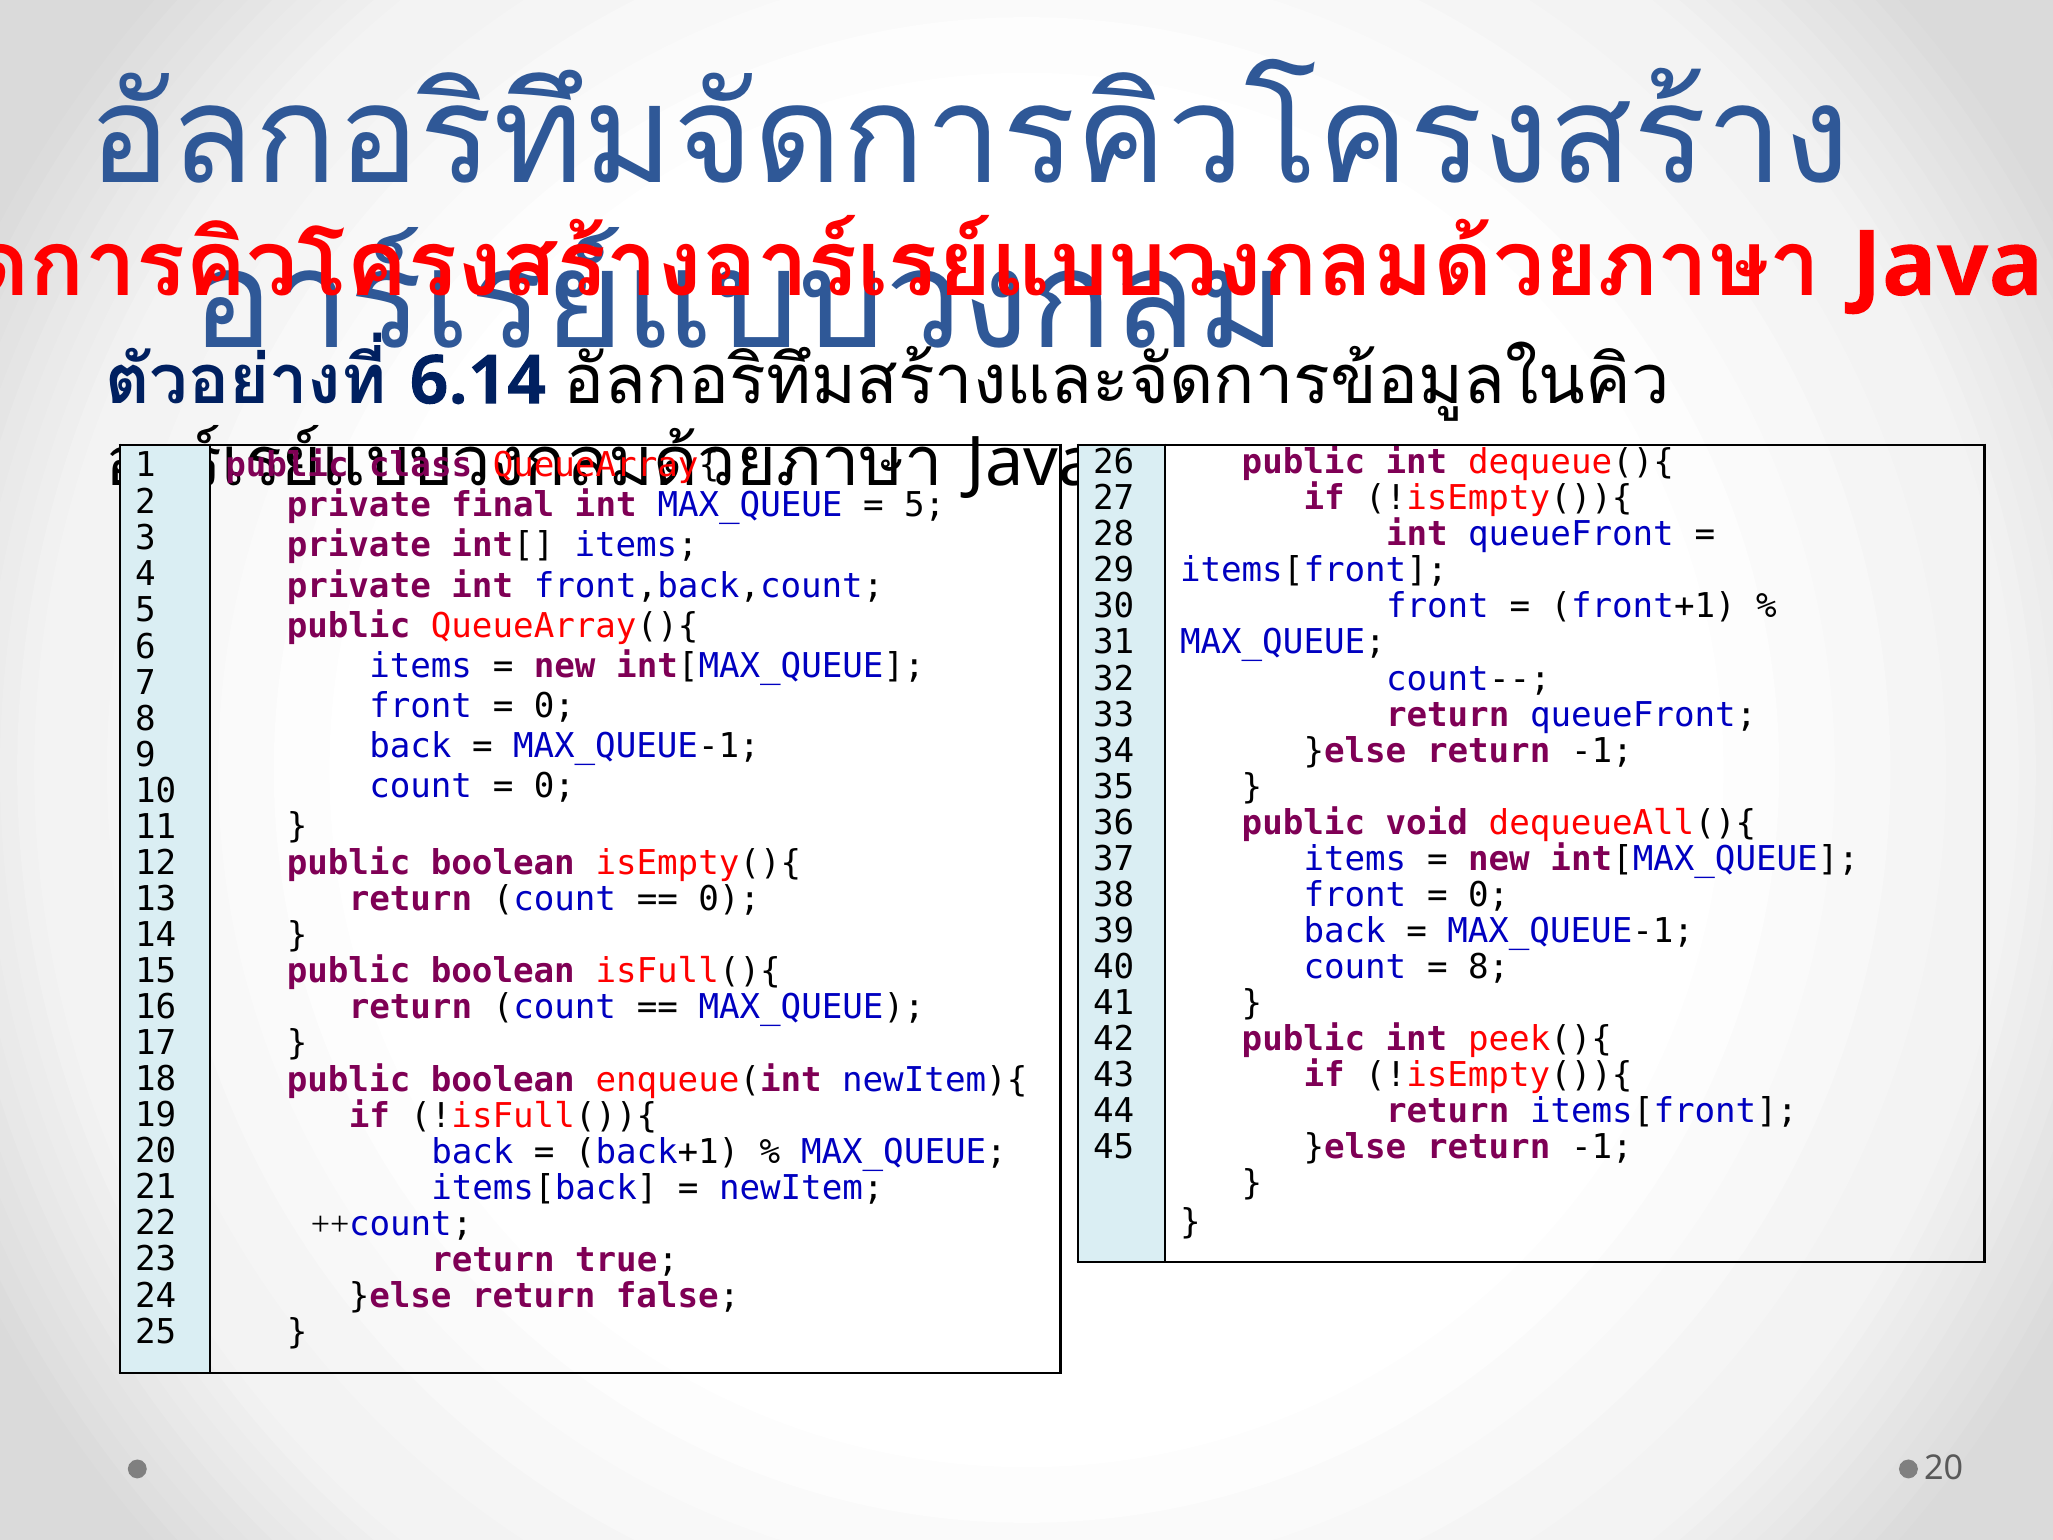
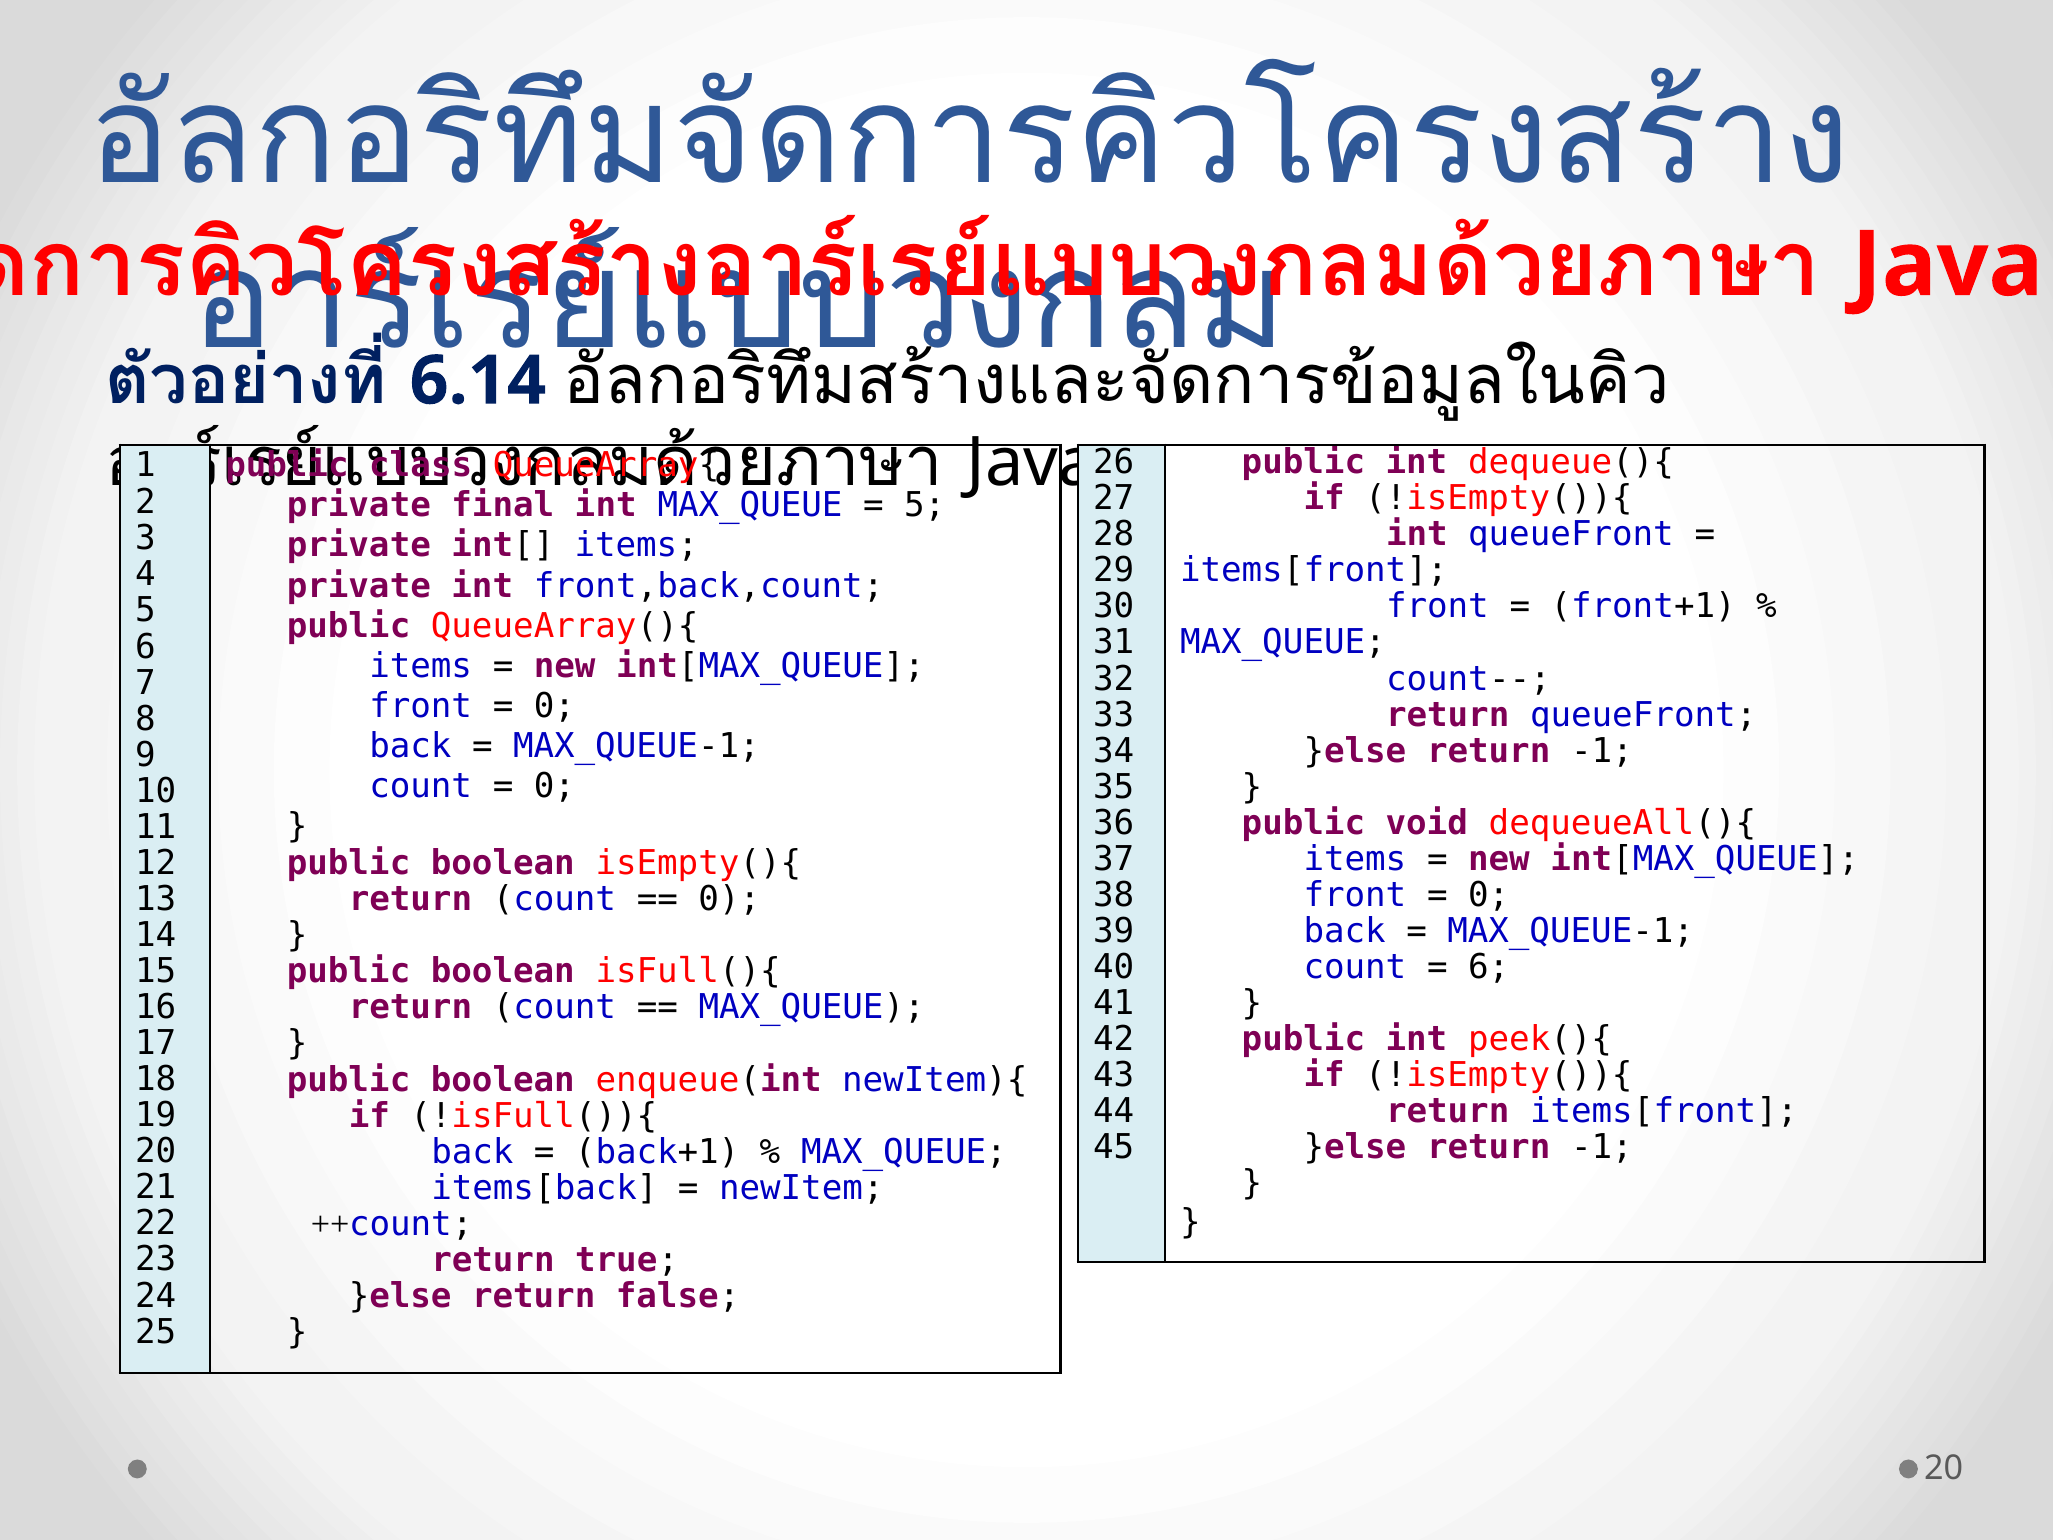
8 at (1489, 967): 8 -> 6
